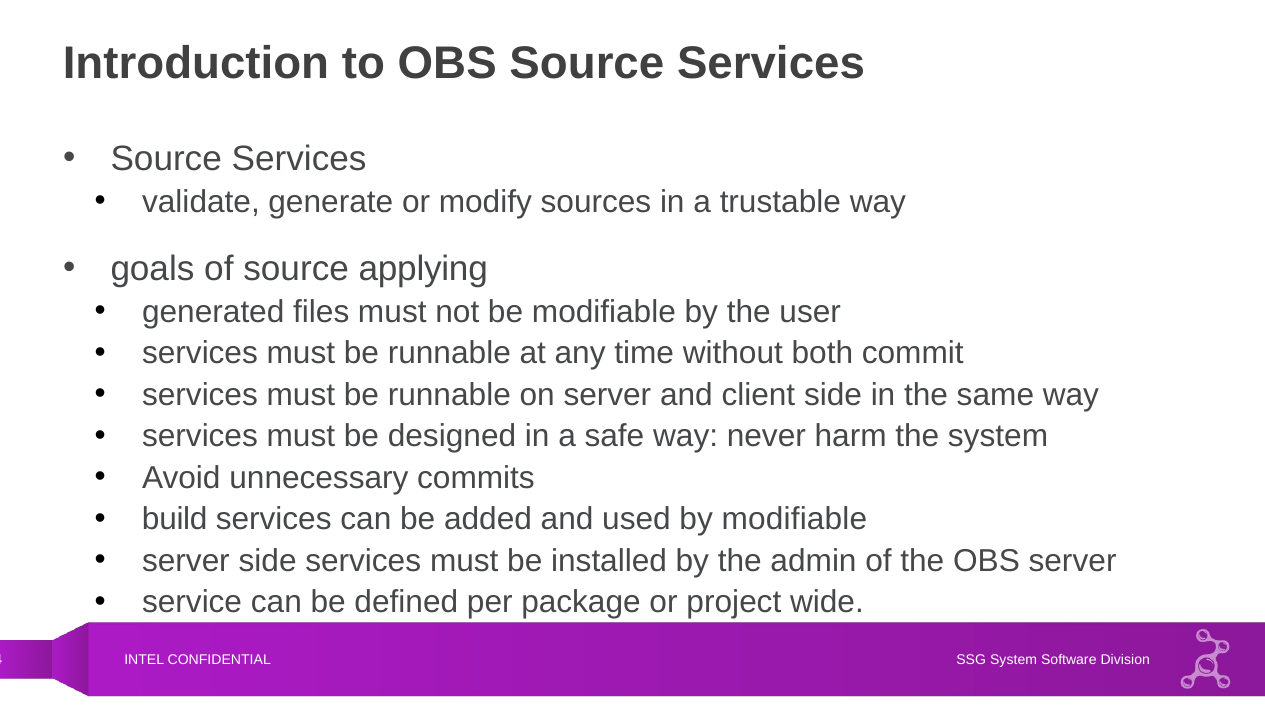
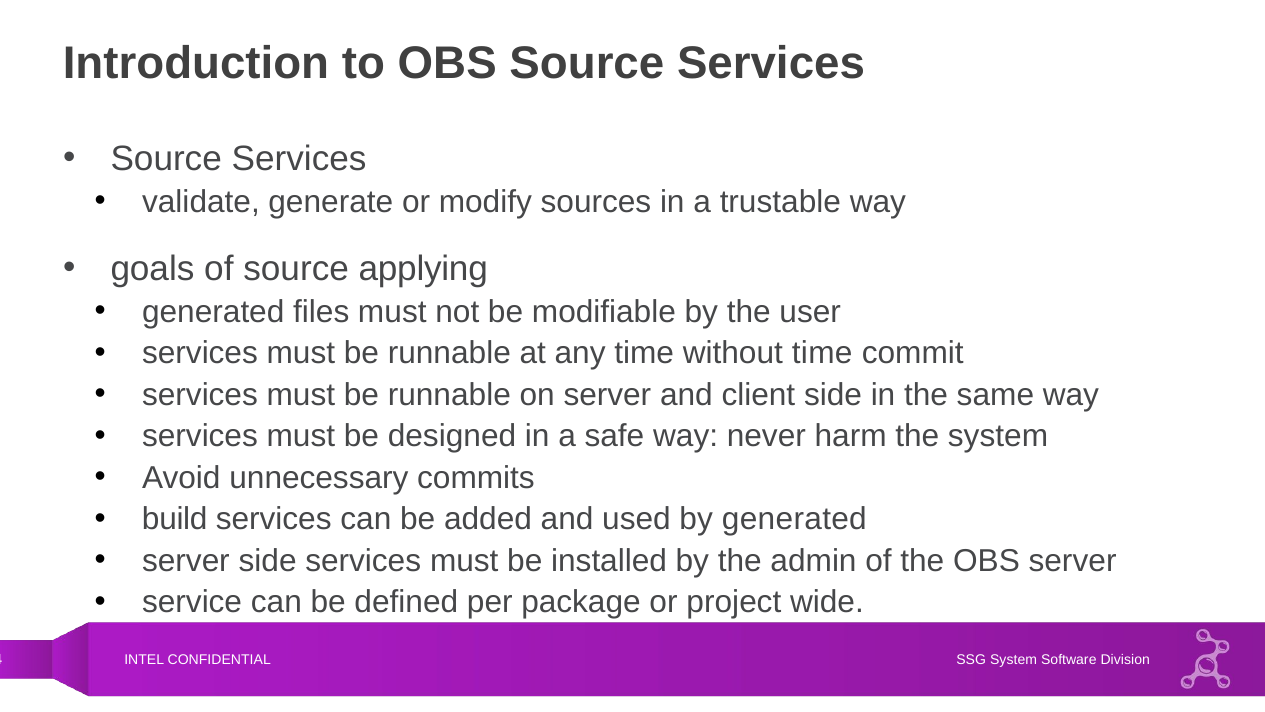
without both: both -> time
by modifiable: modifiable -> generated
